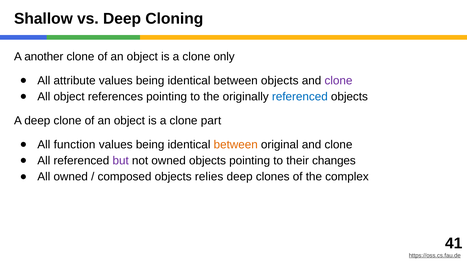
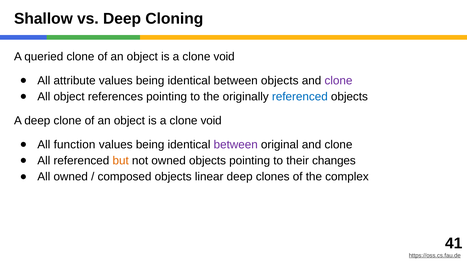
another: another -> queried
only at (224, 57): only -> void
part at (211, 120): part -> void
between at (236, 144) colour: orange -> purple
but colour: purple -> orange
relies: relies -> linear
